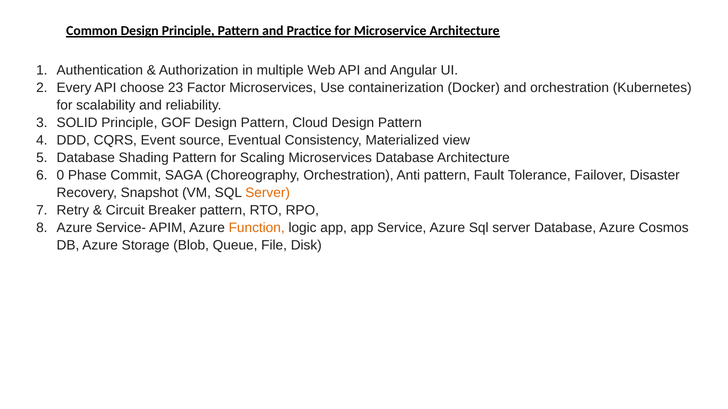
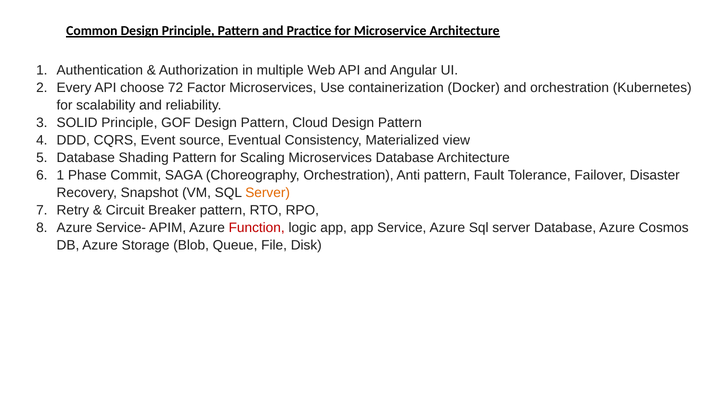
23: 23 -> 72
0 at (60, 175): 0 -> 1
Function colour: orange -> red
